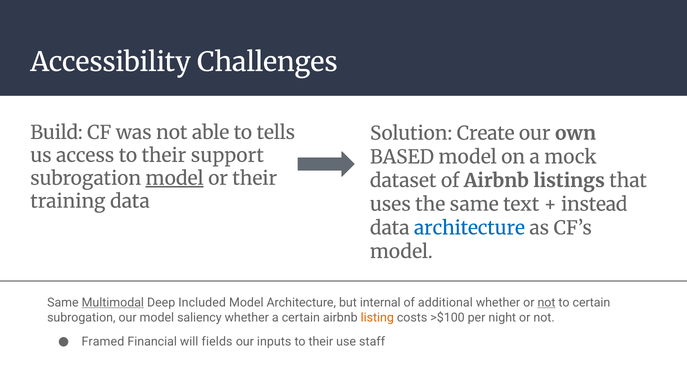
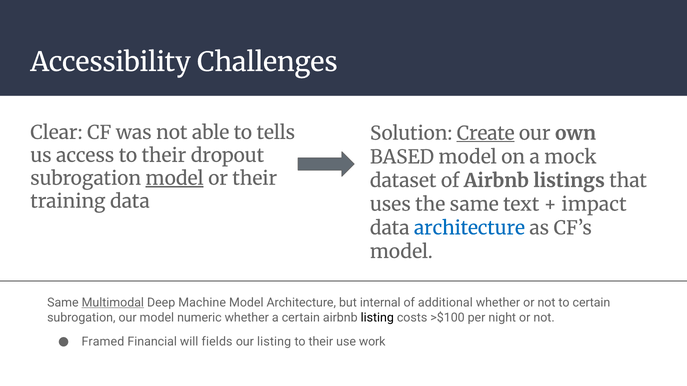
Build: Build -> Clear
Create underline: none -> present
support: support -> dropout
instead: instead -> impact
Included: Included -> Machine
not at (546, 303) underline: present -> none
saliency: saliency -> numeric
listing at (377, 318) colour: orange -> black
our inputs: inputs -> listing
staff: staff -> work
